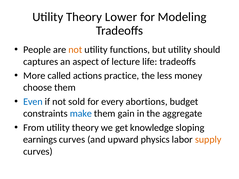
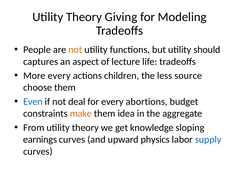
Lower: Lower -> Giving
More called: called -> every
practice: practice -> children
money: money -> source
sold: sold -> deal
make colour: blue -> orange
gain: gain -> idea
supply colour: orange -> blue
